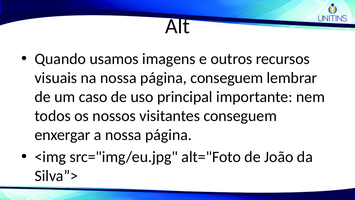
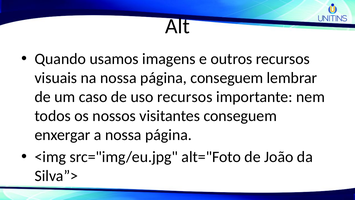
uso principal: principal -> recursos
